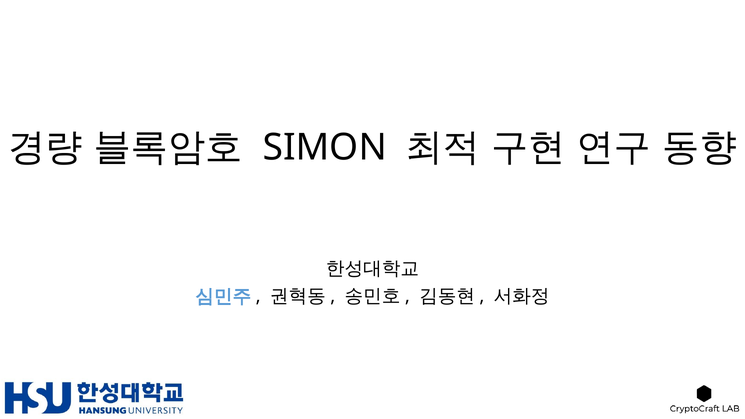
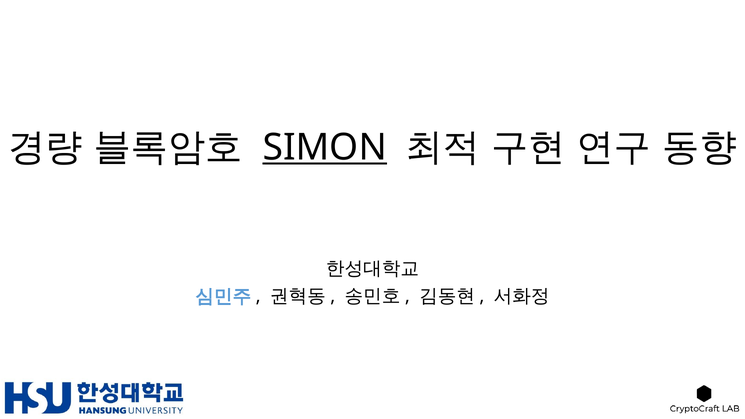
SIMON underline: none -> present
